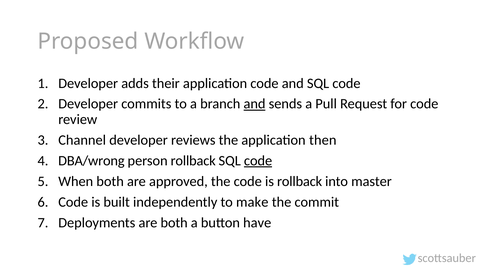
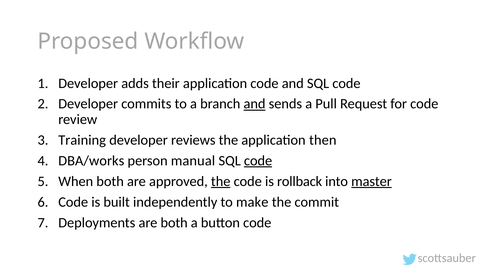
Channel: Channel -> Training
DBA/wrong: DBA/wrong -> DBA/works
person rollback: rollback -> manual
the at (221, 181) underline: none -> present
master underline: none -> present
button have: have -> code
